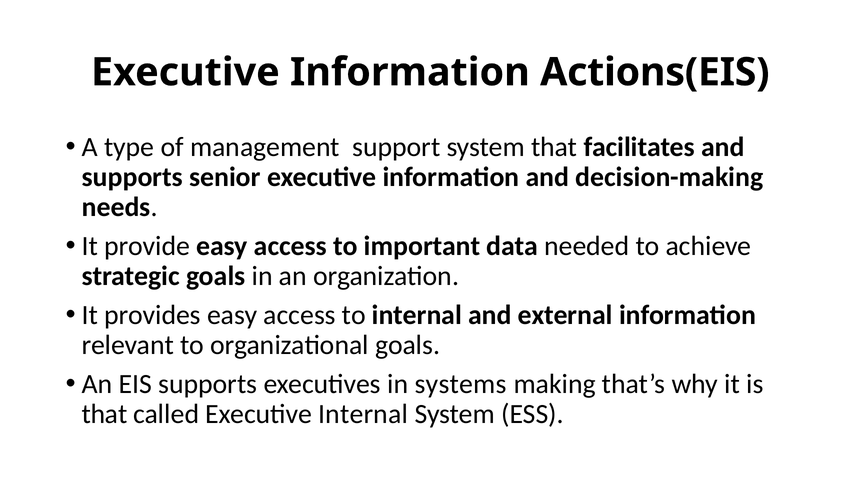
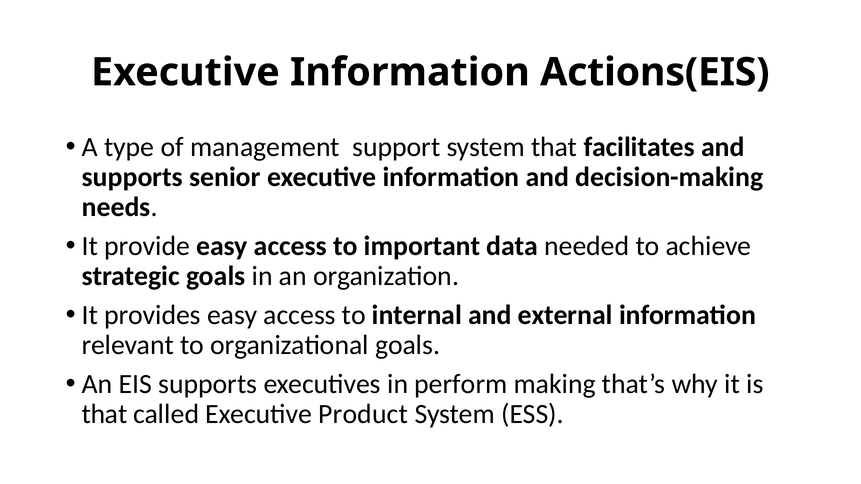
systems: systems -> perform
Executive Internal: Internal -> Product
